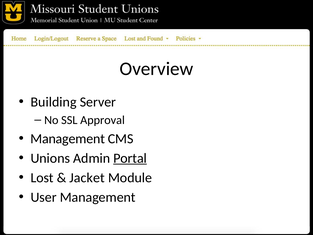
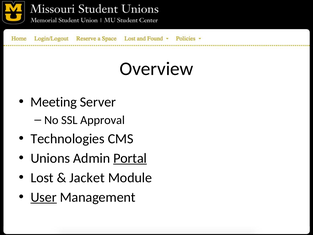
Building: Building -> Meeting
Management at (68, 139): Management -> Technologies
User underline: none -> present
